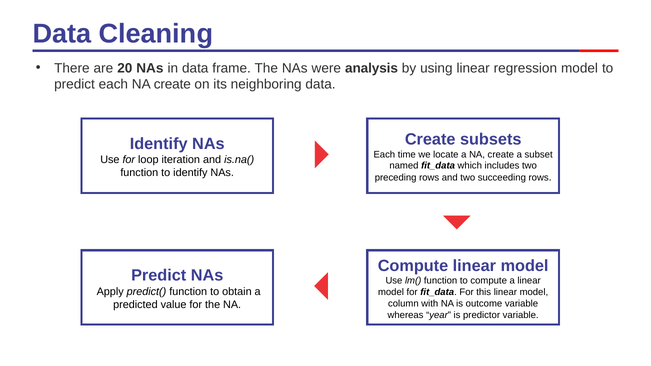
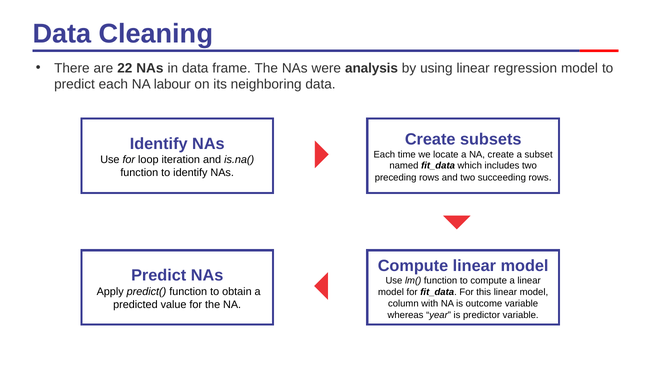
20: 20 -> 22
each NA create: create -> labour
